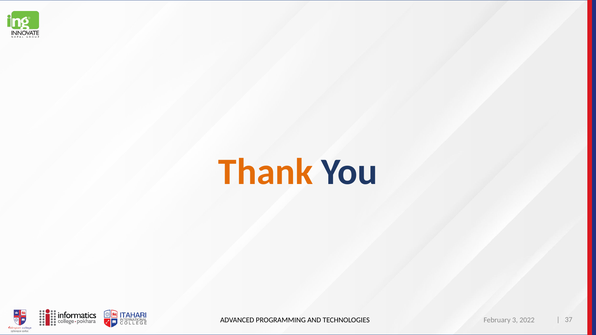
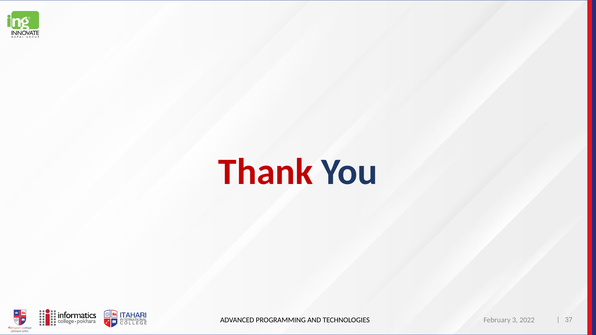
Thank colour: orange -> red
